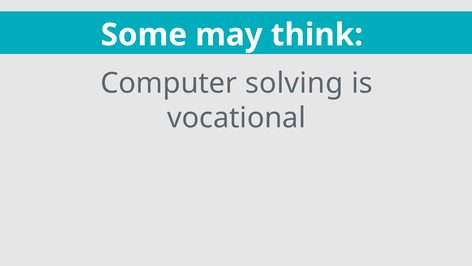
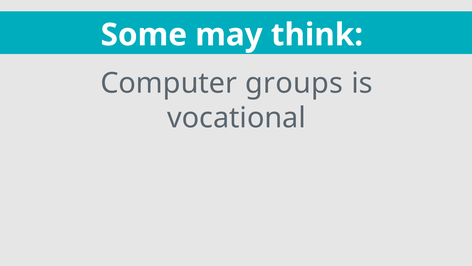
solving: solving -> groups
